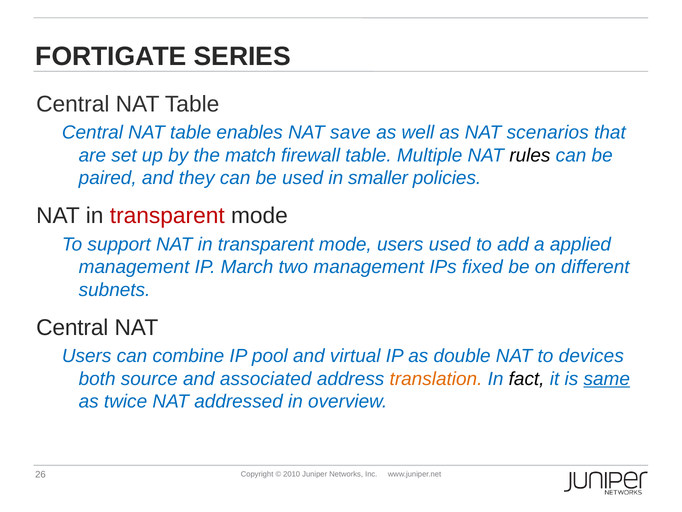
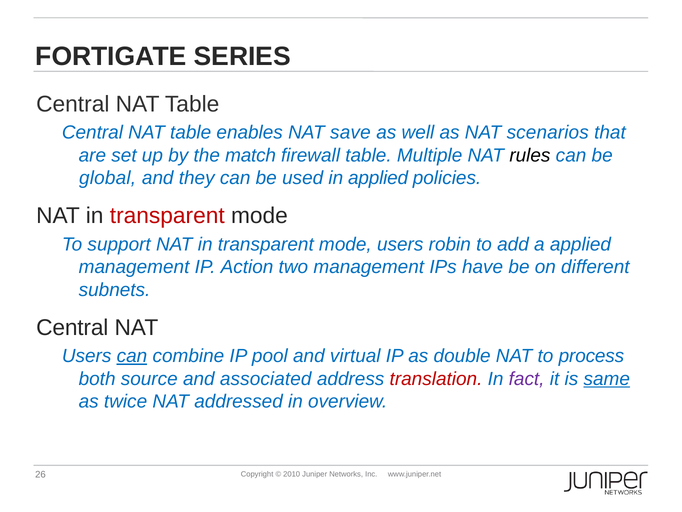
paired: paired -> global
in smaller: smaller -> applied
users used: used -> robin
March: March -> Action
fixed: fixed -> have
can at (132, 356) underline: none -> present
devices: devices -> process
translation colour: orange -> red
fact colour: black -> purple
